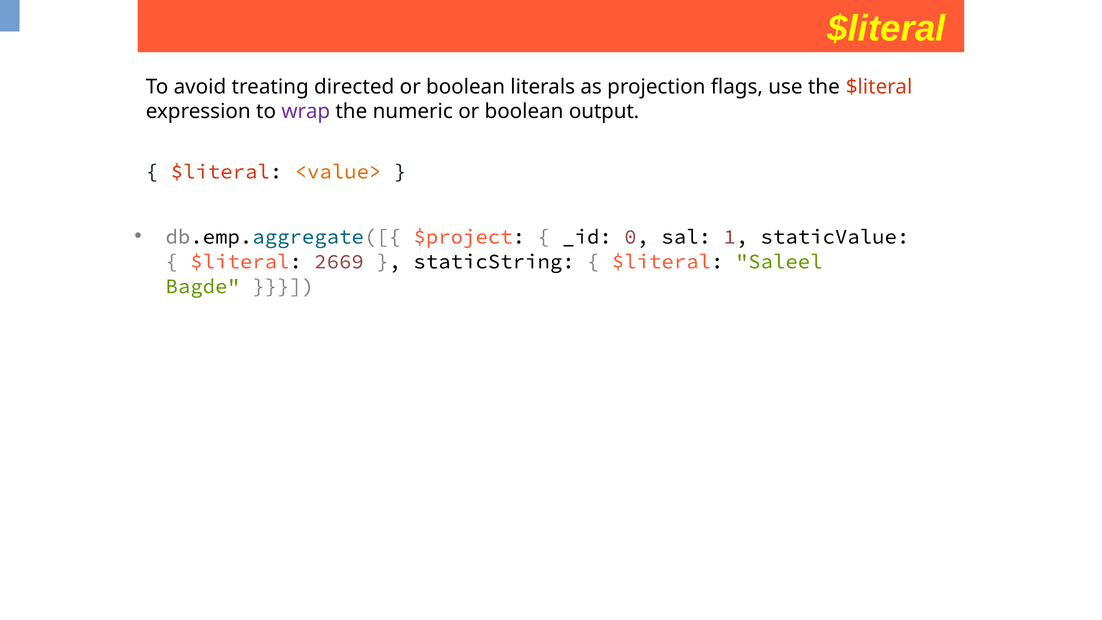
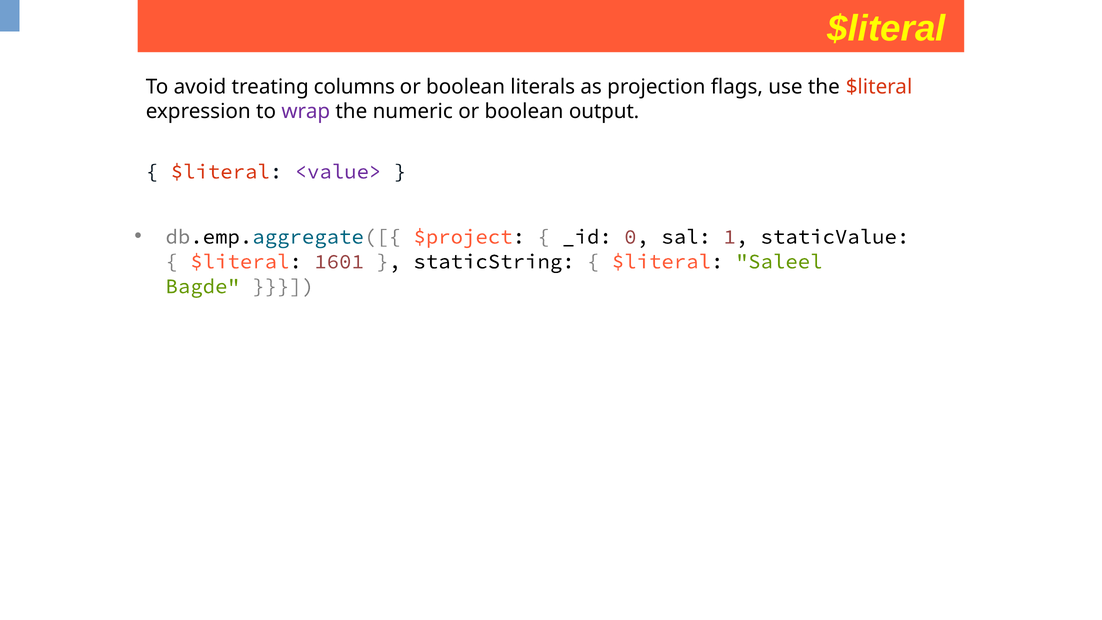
directed: directed -> columns
<value> colour: orange -> purple
2669: 2669 -> 1601
